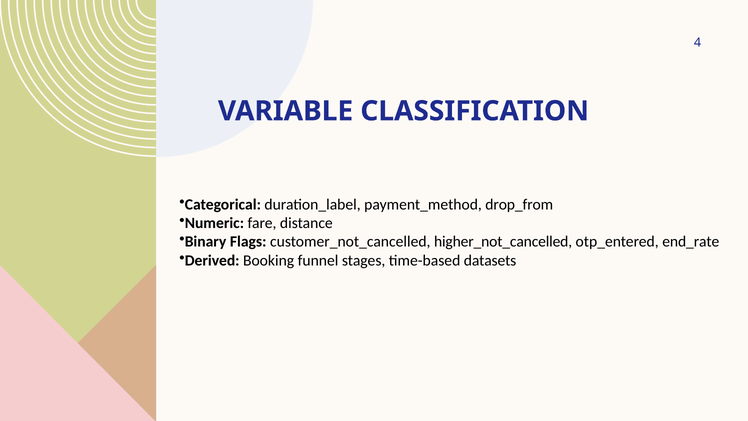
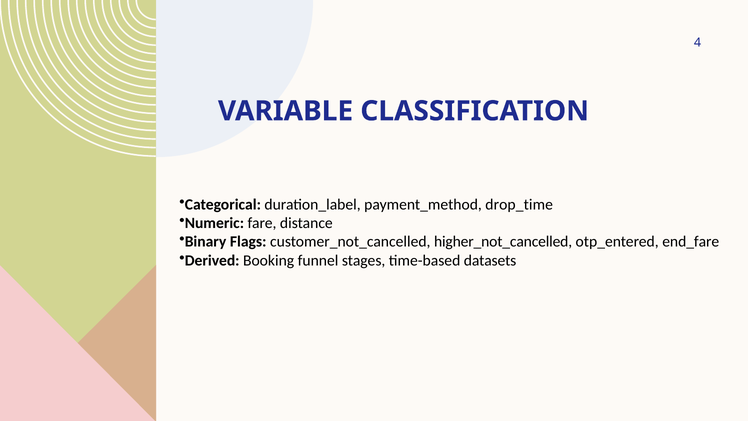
drop_from: drop_from -> drop_time
end_rate: end_rate -> end_fare
